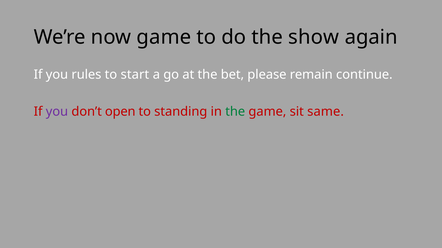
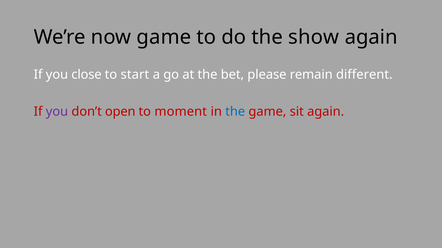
rules: rules -> close
continue: continue -> different
standing: standing -> moment
the at (235, 112) colour: green -> blue
sit same: same -> again
